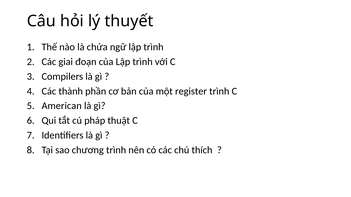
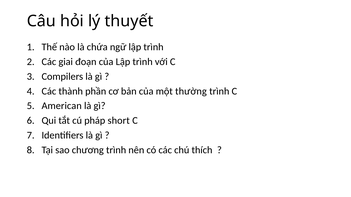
register: register -> thường
thuật: thuật -> short
